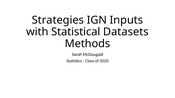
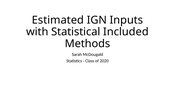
Strategies: Strategies -> Estimated
Datasets: Datasets -> Included
